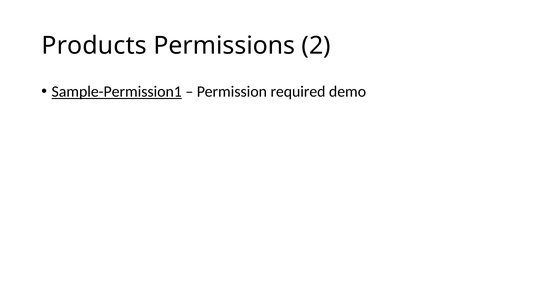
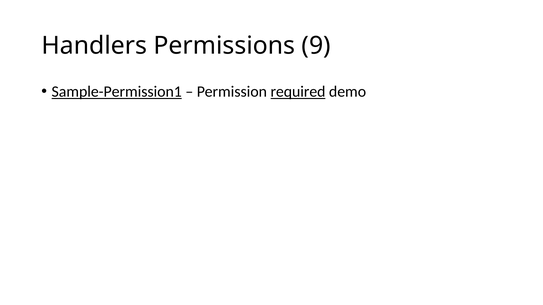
Products: Products -> Handlers
2: 2 -> 9
required underline: none -> present
